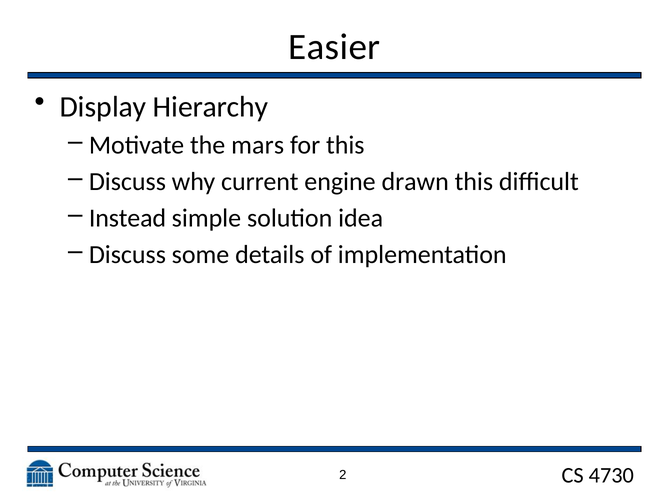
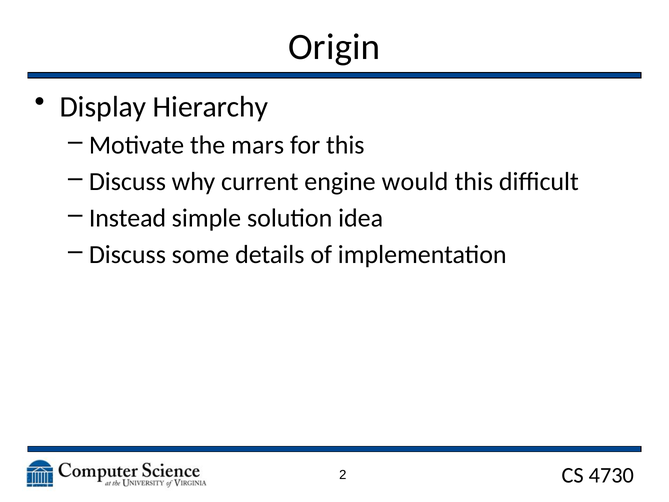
Easier: Easier -> Origin
drawn: drawn -> would
